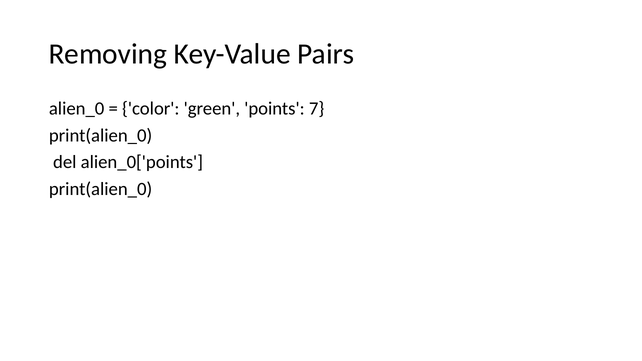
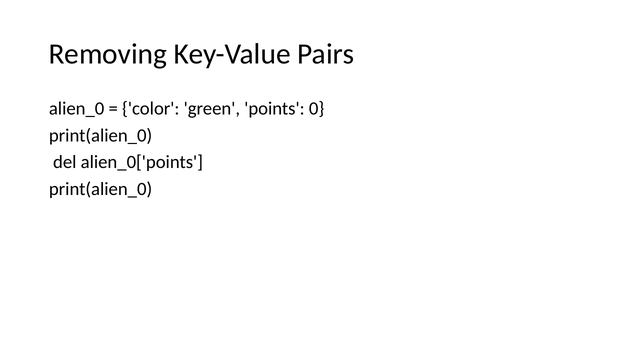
7: 7 -> 0
